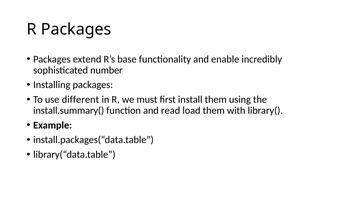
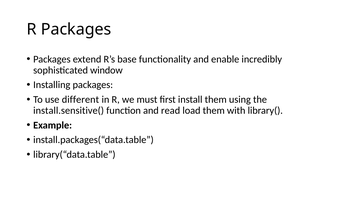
number: number -> window
install.summary(: install.summary( -> install.sensitive(
